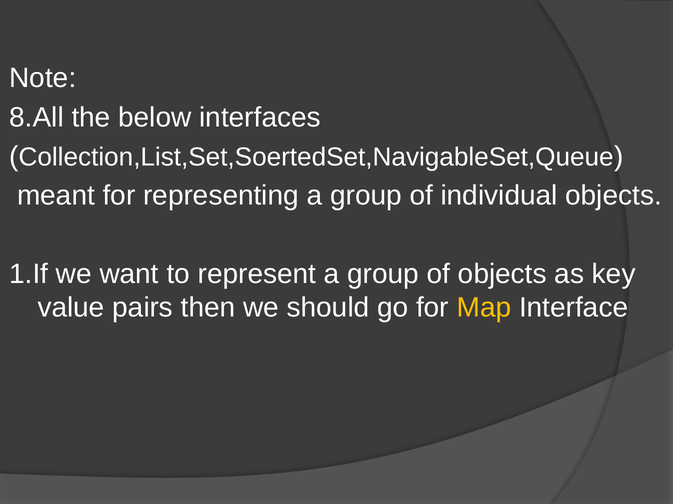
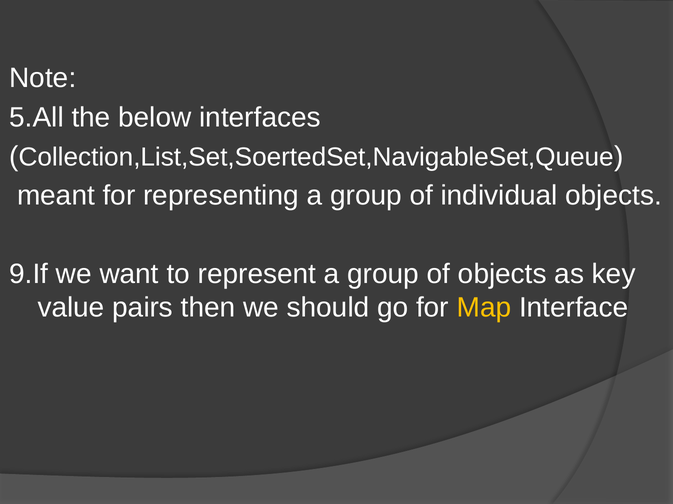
8.All: 8.All -> 5.All
1.If: 1.If -> 9.If
